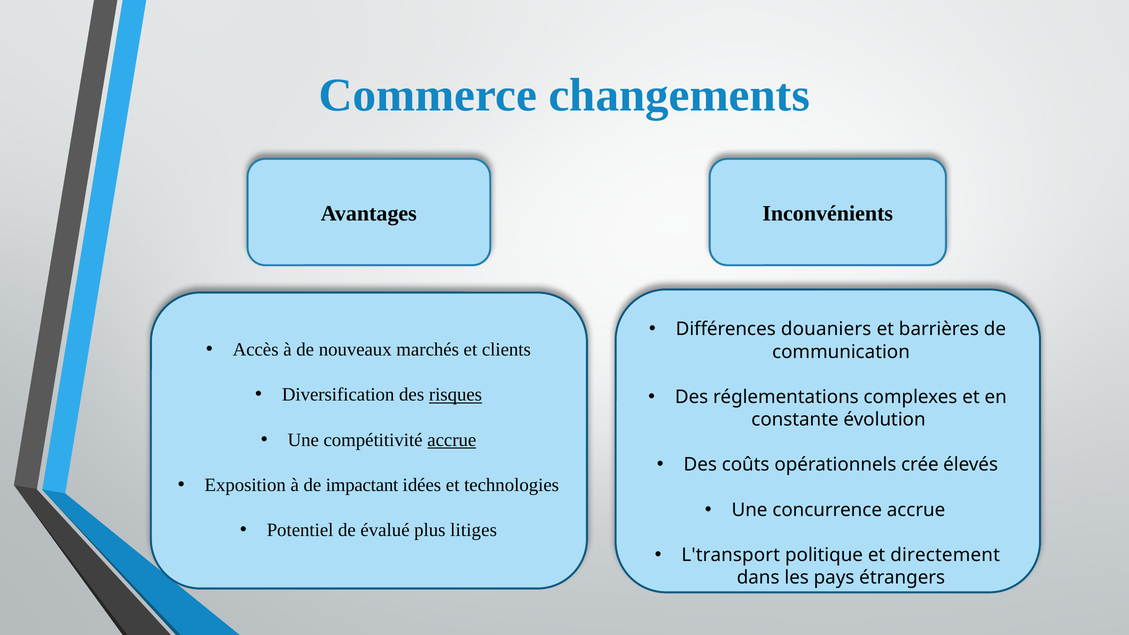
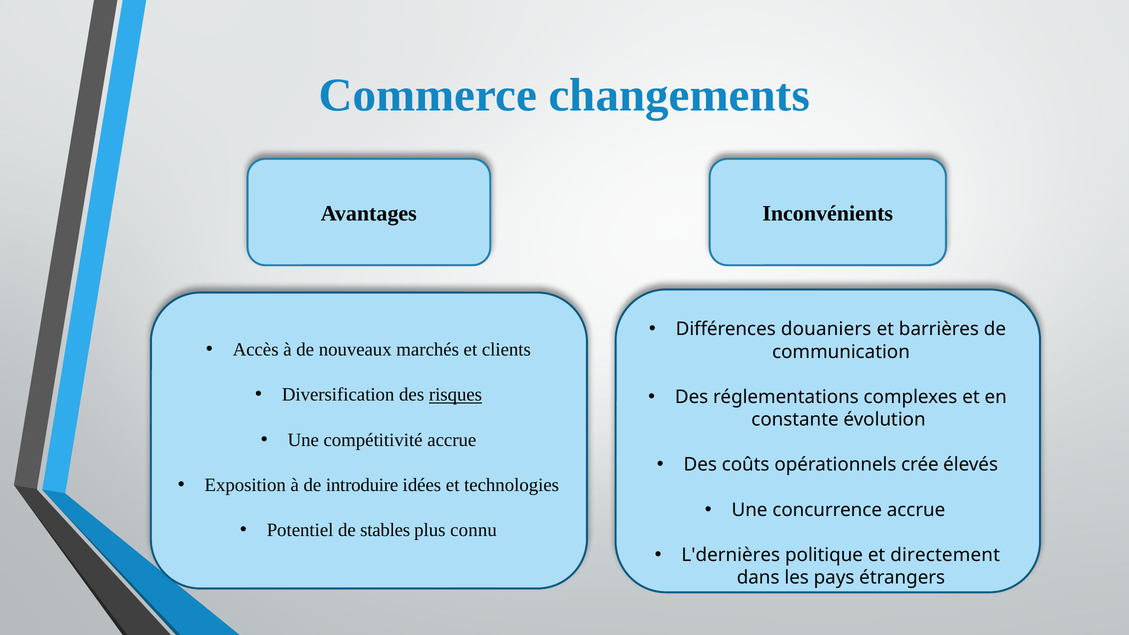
accrue at (452, 440) underline: present -> none
impactant: impactant -> introduire
évalué: évalué -> stables
litiges: litiges -> connu
L'transport: L'transport -> L'dernières
